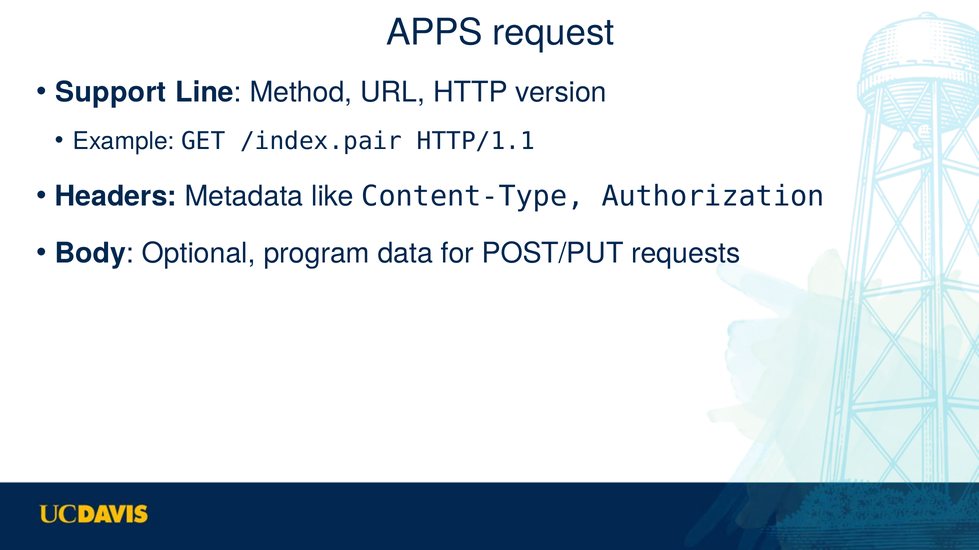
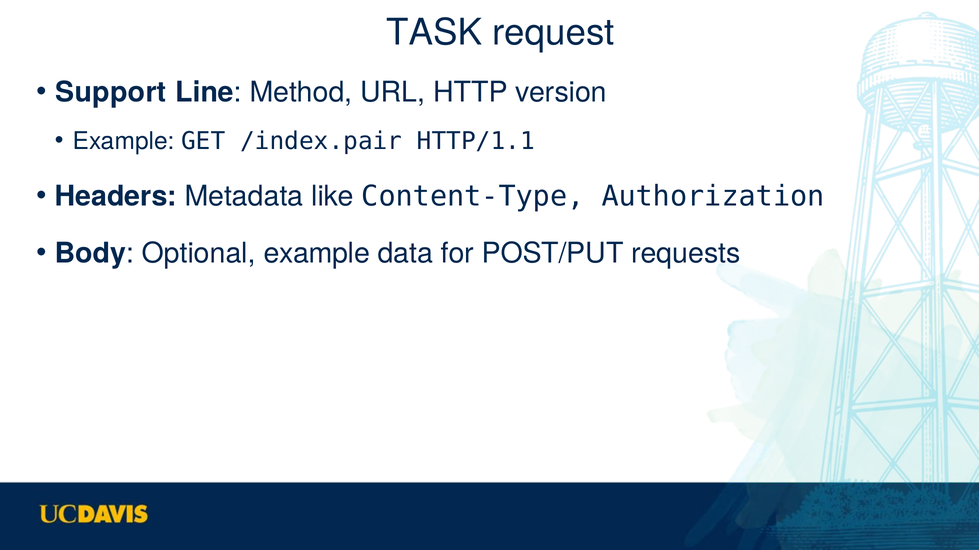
APPS: APPS -> TASK
Optional program: program -> example
